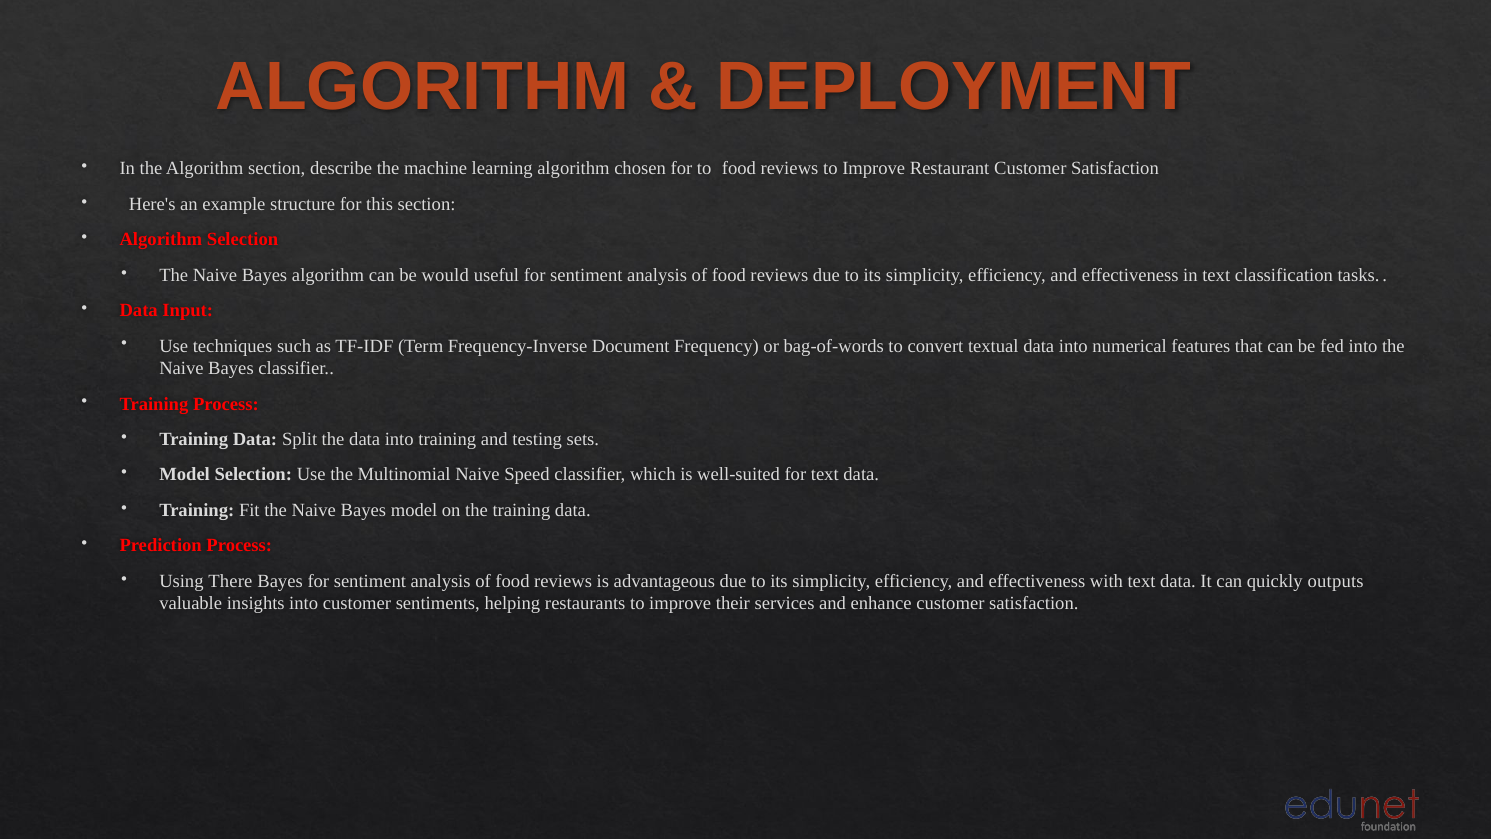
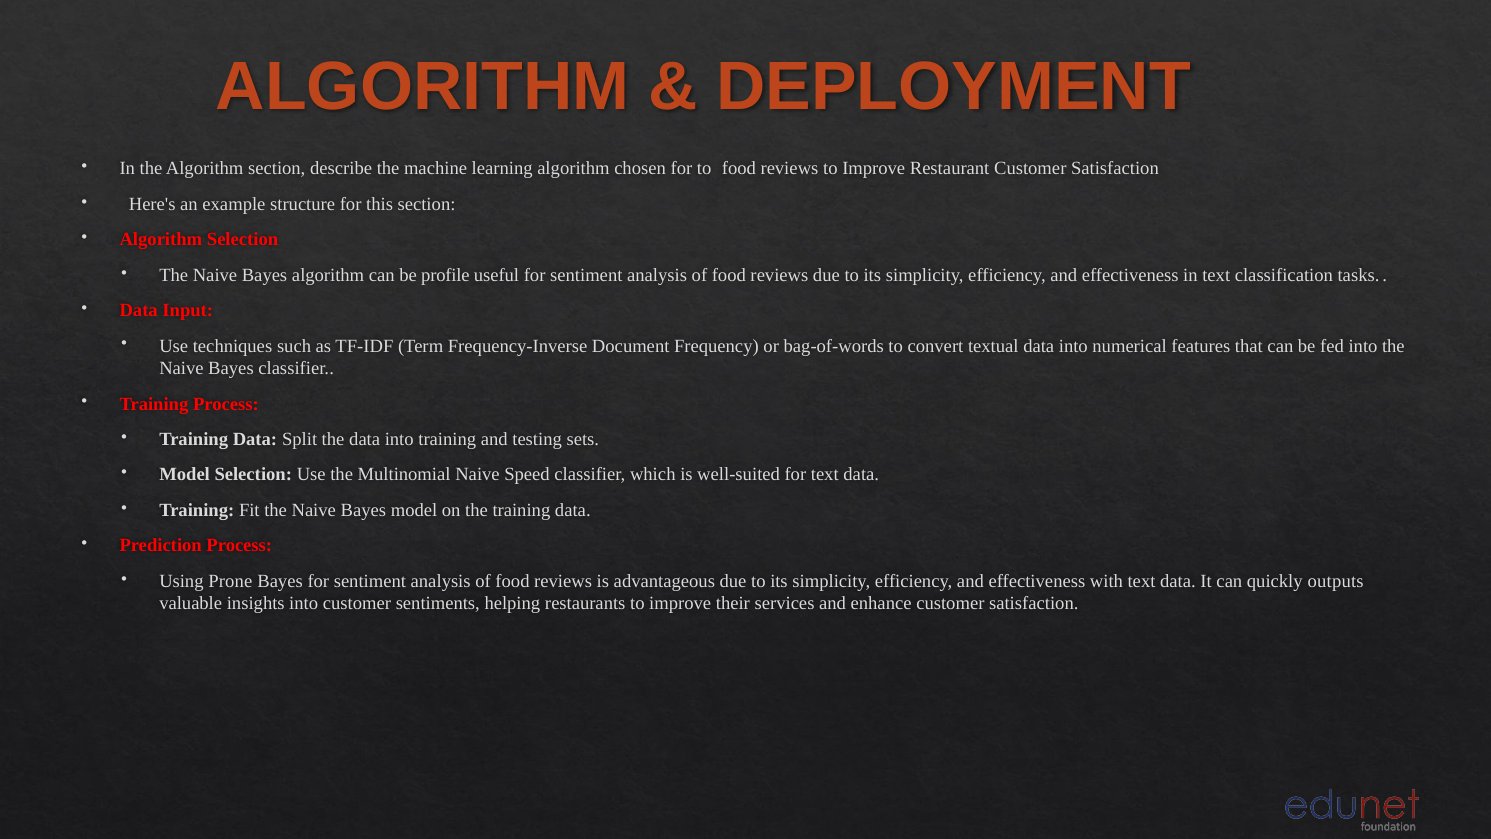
would: would -> profile
There: There -> Prone
